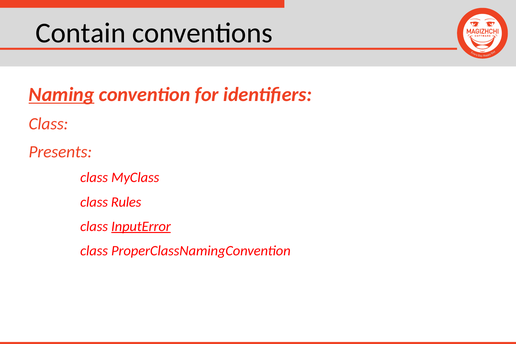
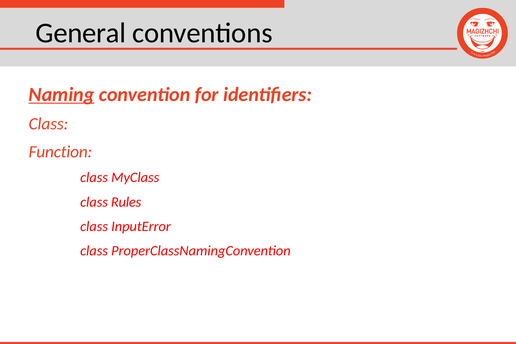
Contain: Contain -> General
Presents: Presents -> Function
InputError underline: present -> none
